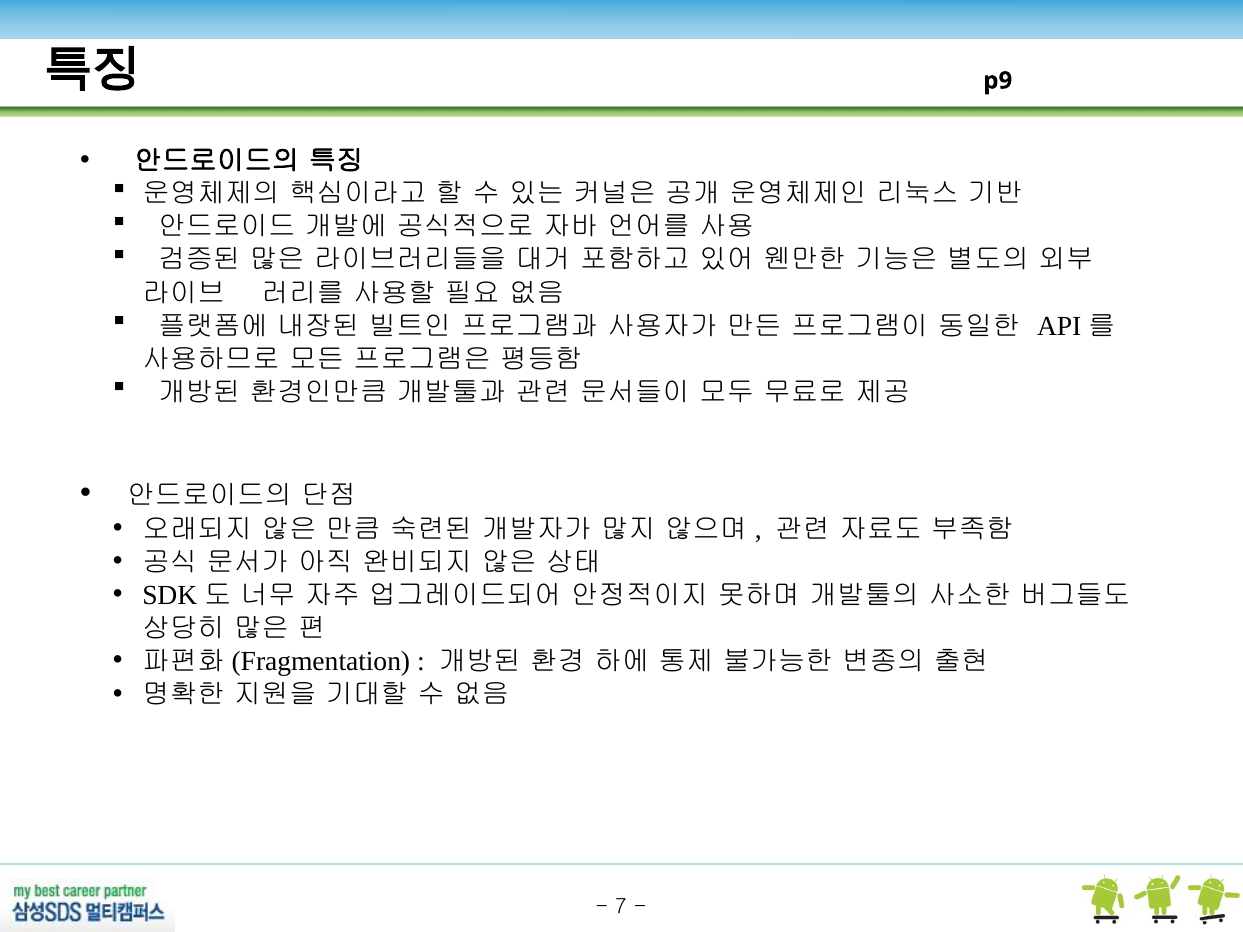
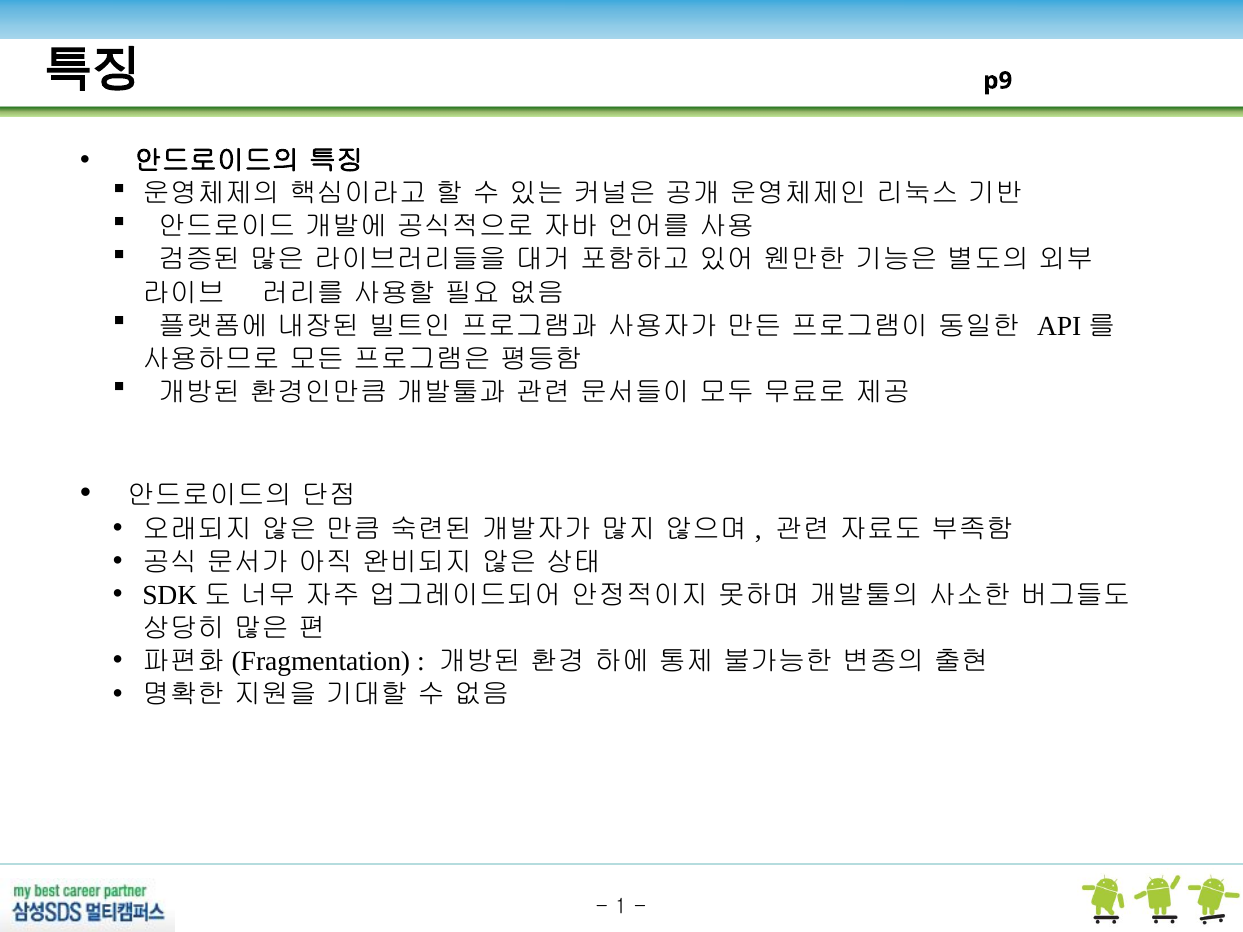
7: 7 -> 1
